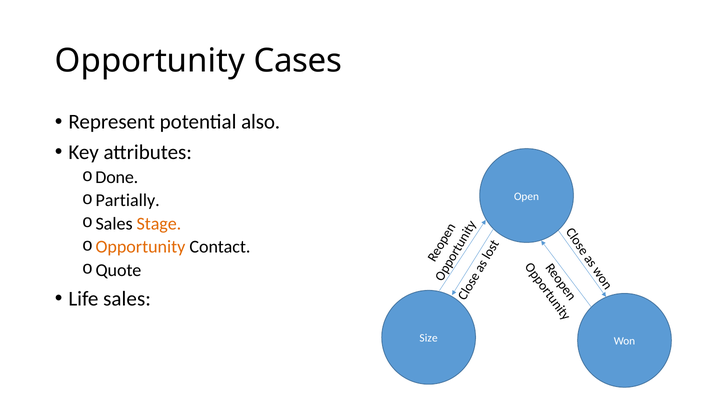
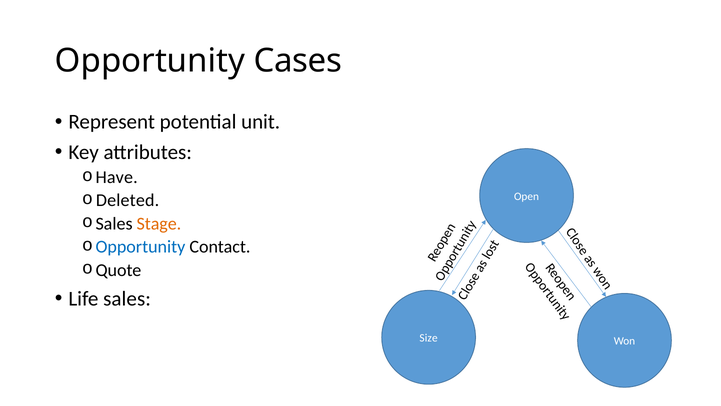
also: also -> unit
Done: Done -> Have
Partially: Partially -> Deleted
Opportunity at (140, 247) colour: orange -> blue
